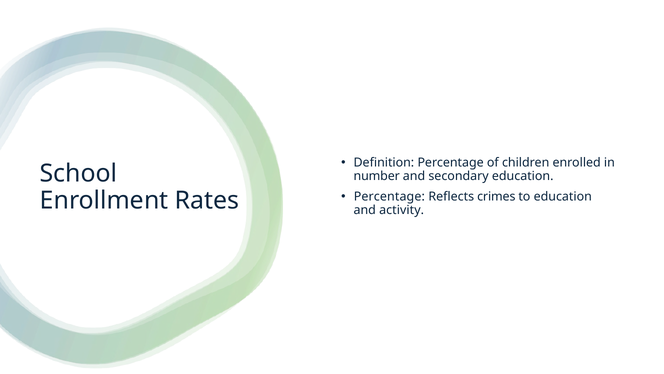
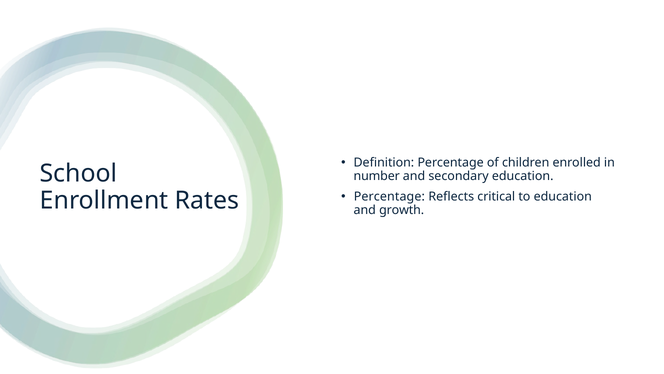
crimes: crimes -> critical
activity: activity -> growth
